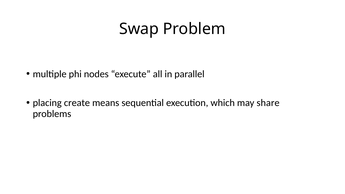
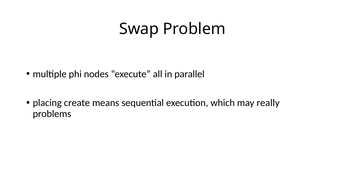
share: share -> really
